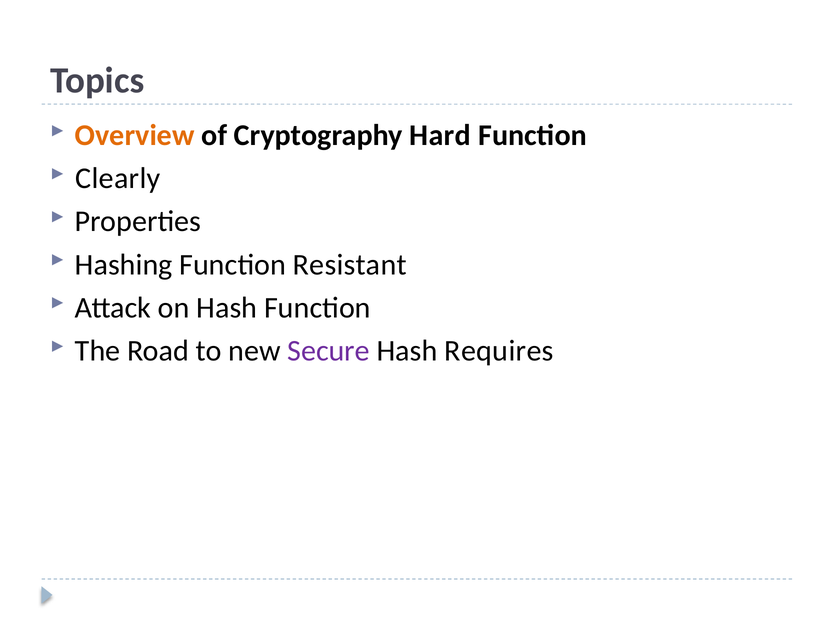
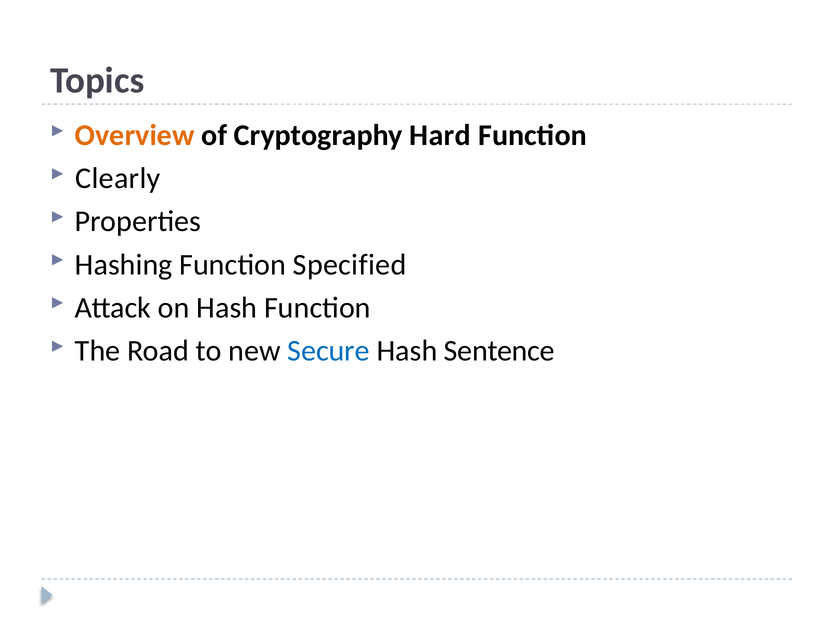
Resistant: Resistant -> Specified
Secure colour: purple -> blue
Requires: Requires -> Sentence
